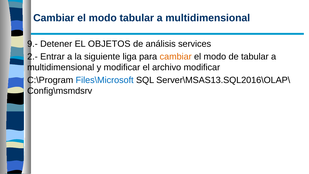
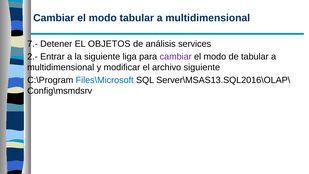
9.-: 9.- -> 7.-
cambiar at (176, 57) colour: orange -> purple
archivo modificar: modificar -> siguiente
